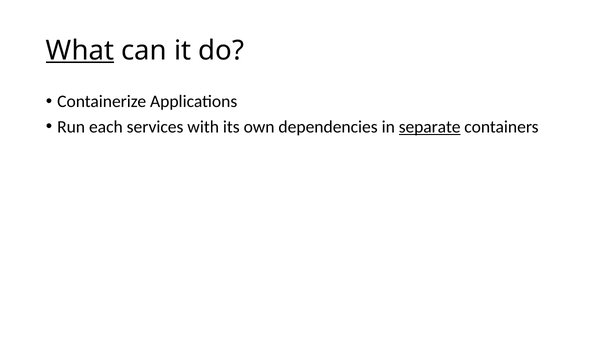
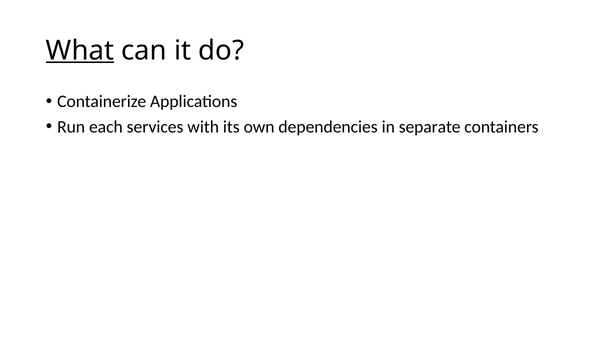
separate underline: present -> none
